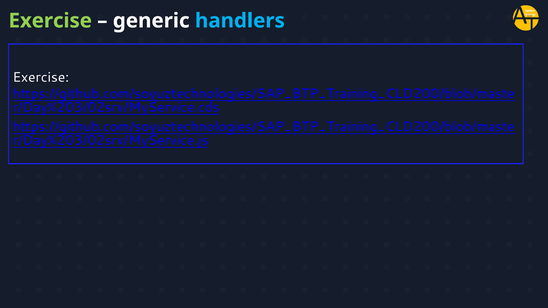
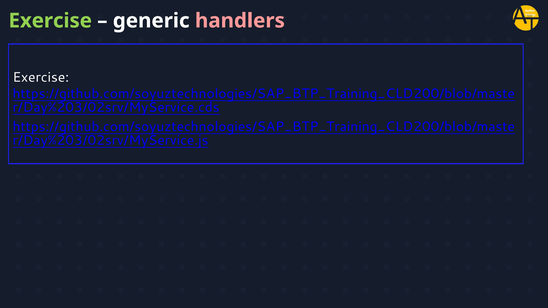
handlers colour: light blue -> pink
